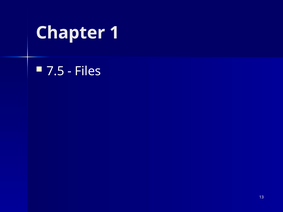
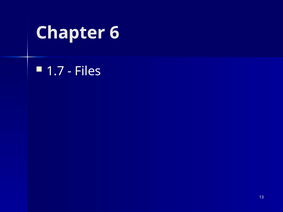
1: 1 -> 6
7.5: 7.5 -> 1.7
